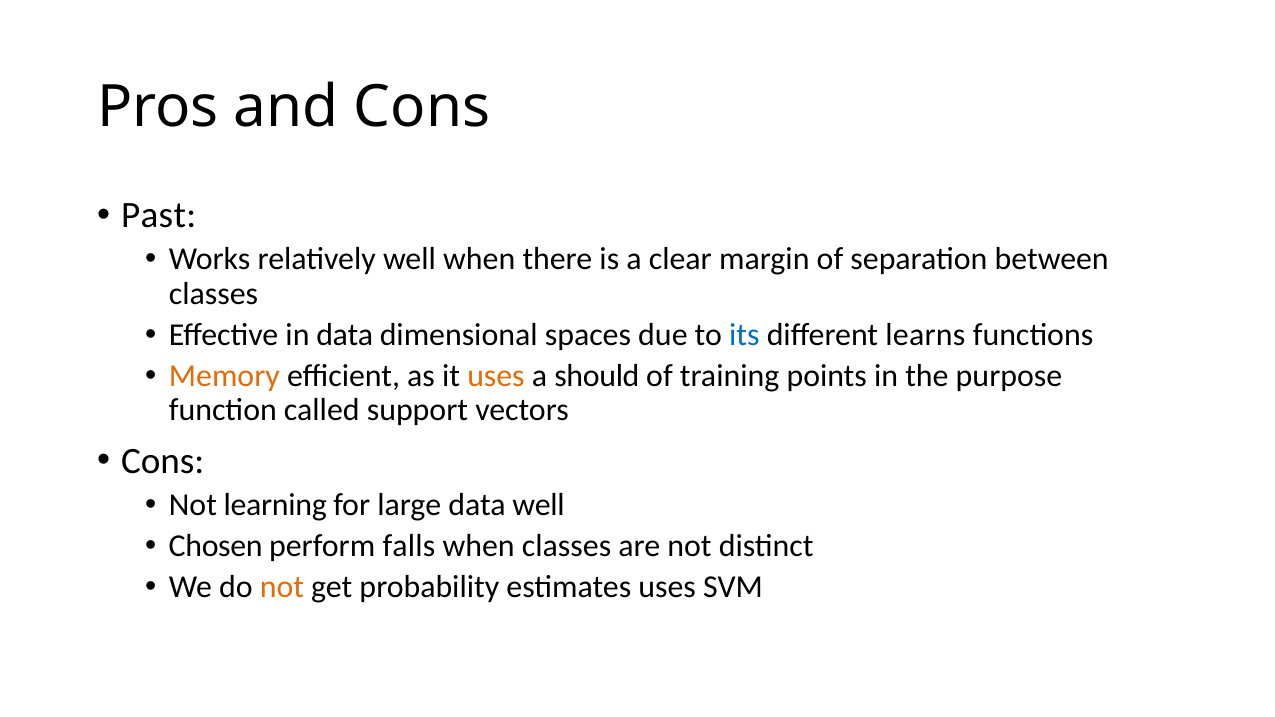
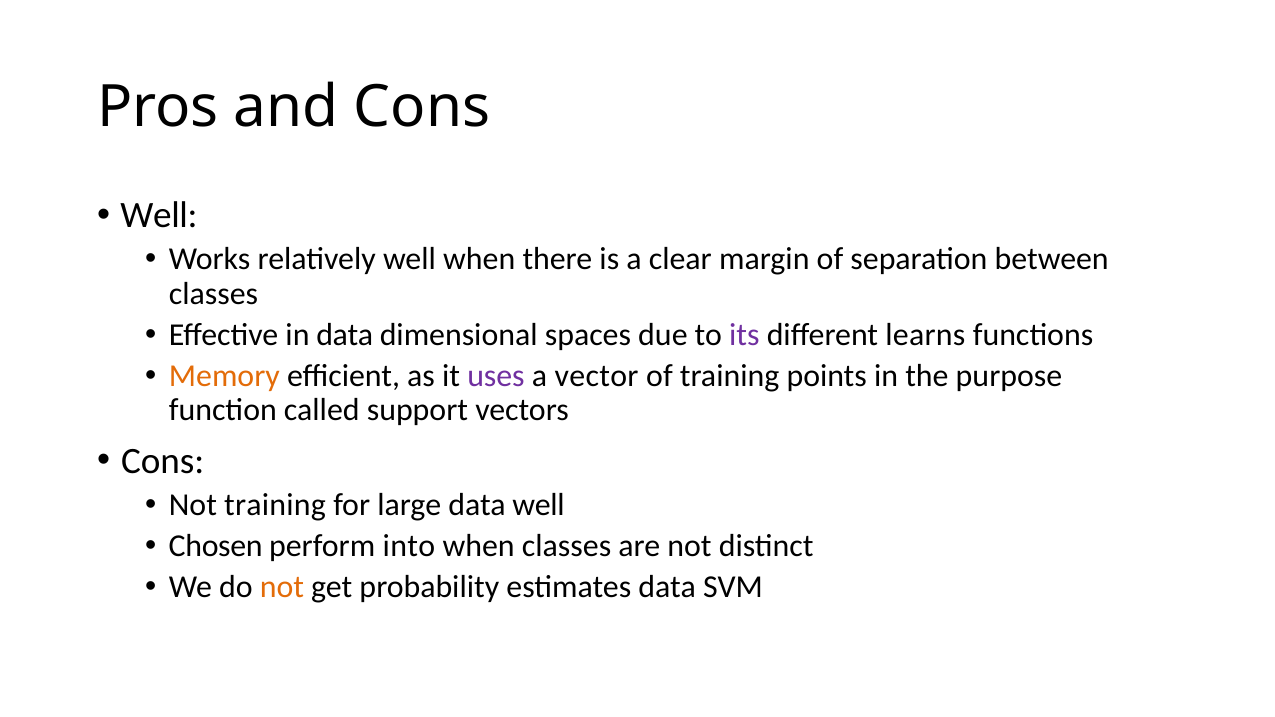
Past at (159, 216): Past -> Well
its colour: blue -> purple
uses at (496, 376) colour: orange -> purple
should: should -> vector
Not learning: learning -> training
falls: falls -> into
estimates uses: uses -> data
